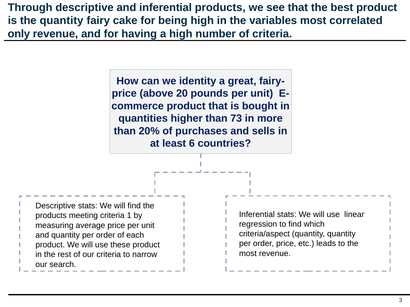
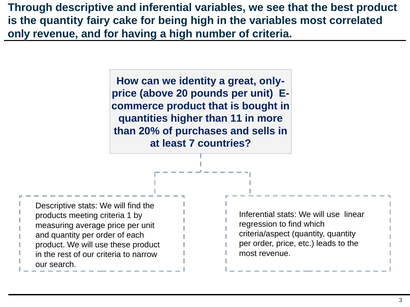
inferential products: products -> variables
fairy-: fairy- -> only-
73: 73 -> 11
6: 6 -> 7
